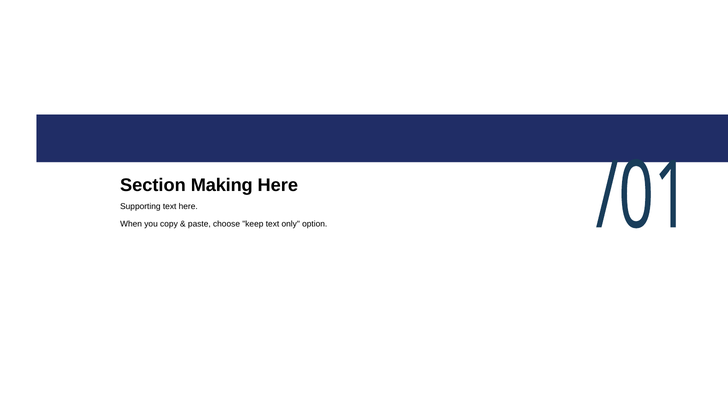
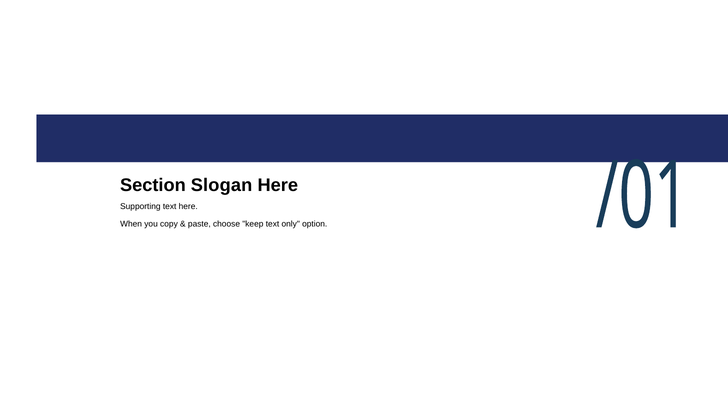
Making: Making -> Slogan
